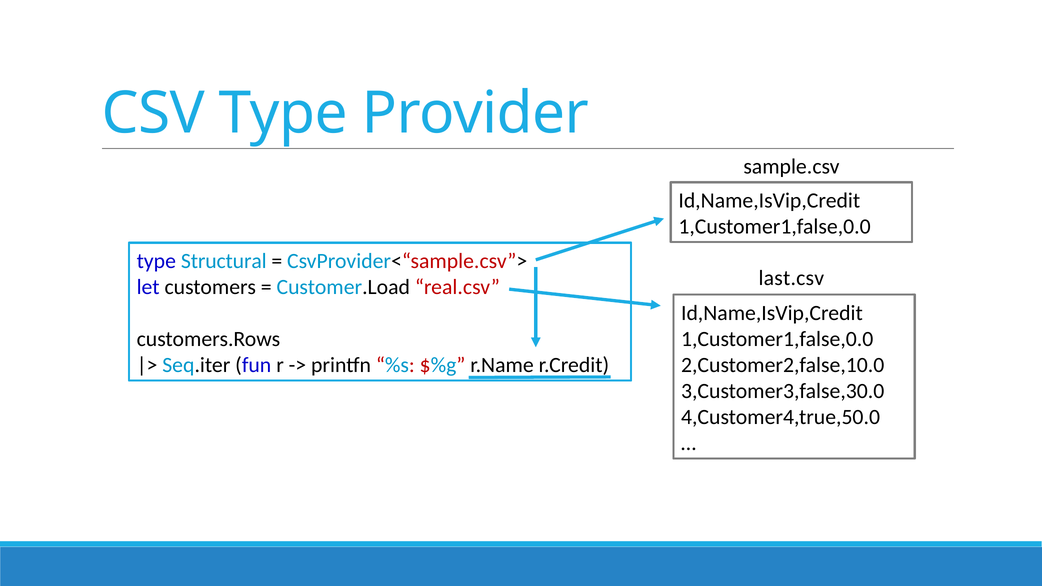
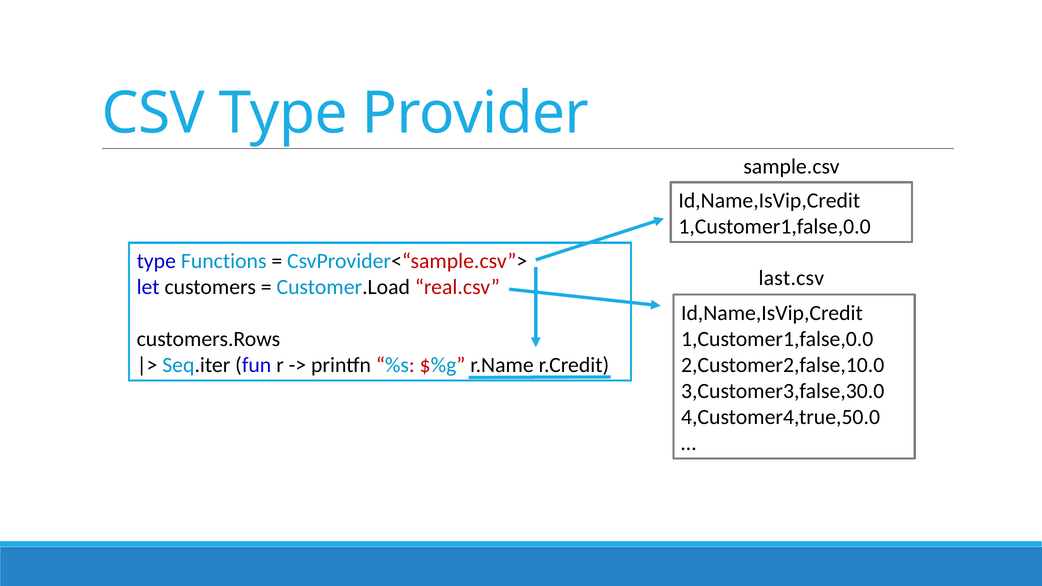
Structural: Structural -> Functions
